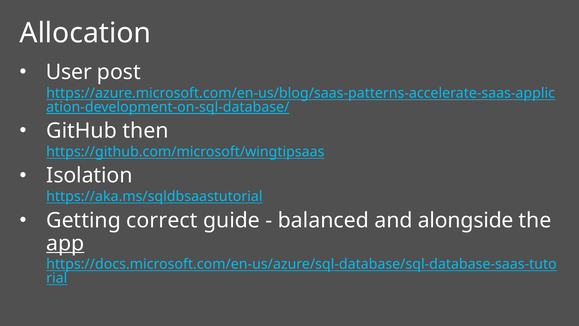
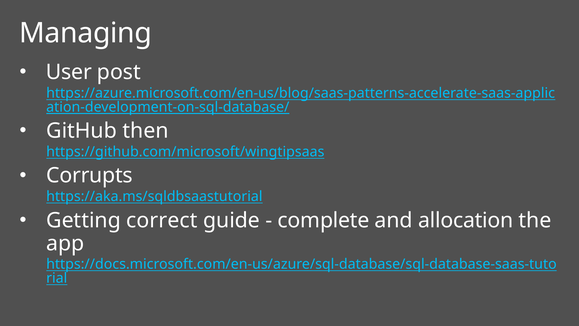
Allocation: Allocation -> Managing
Isolation: Isolation -> Corrupts
balanced: balanced -> complete
alongside: alongside -> allocation
app underline: present -> none
